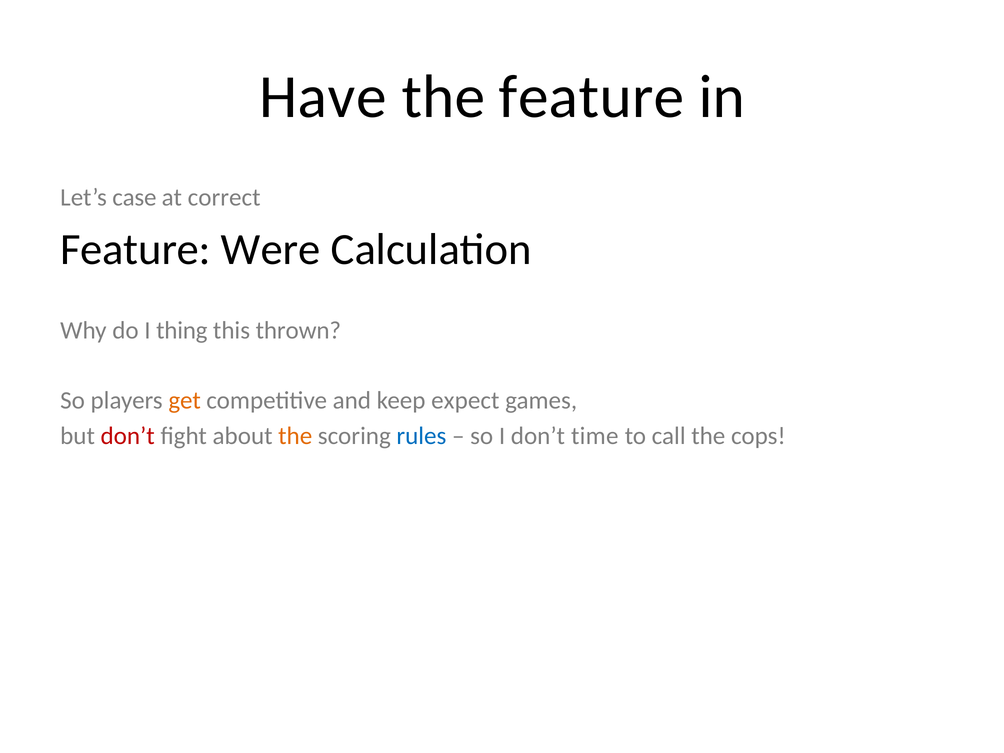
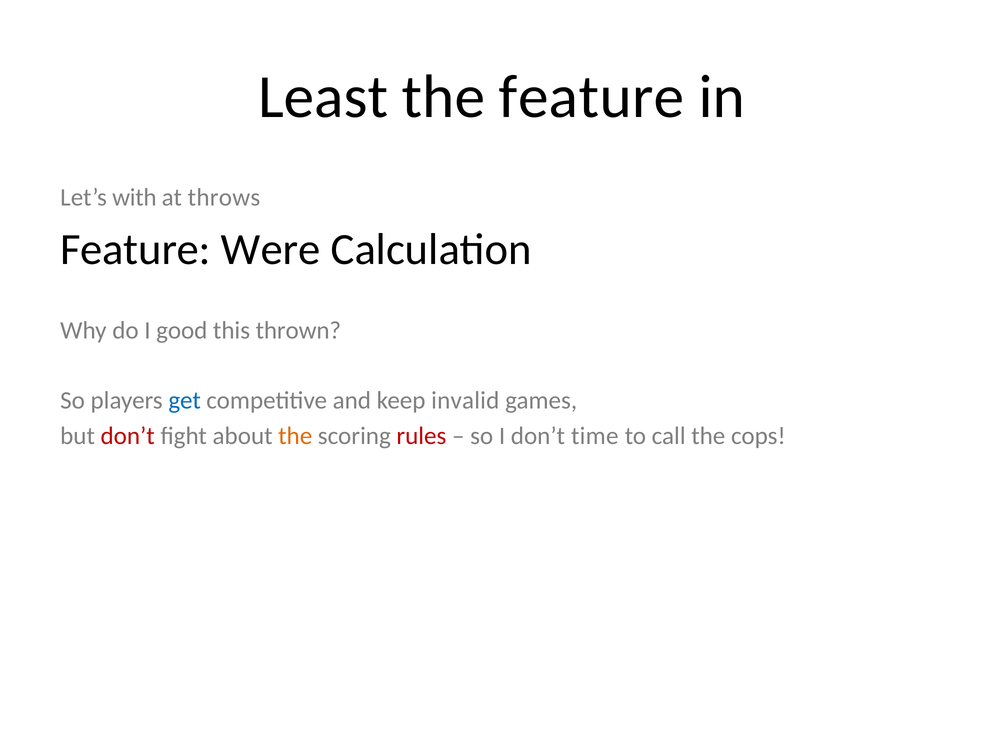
Have: Have -> Least
case: case -> with
correct: correct -> throws
thing: thing -> good
get colour: orange -> blue
expect: expect -> invalid
rules colour: blue -> red
